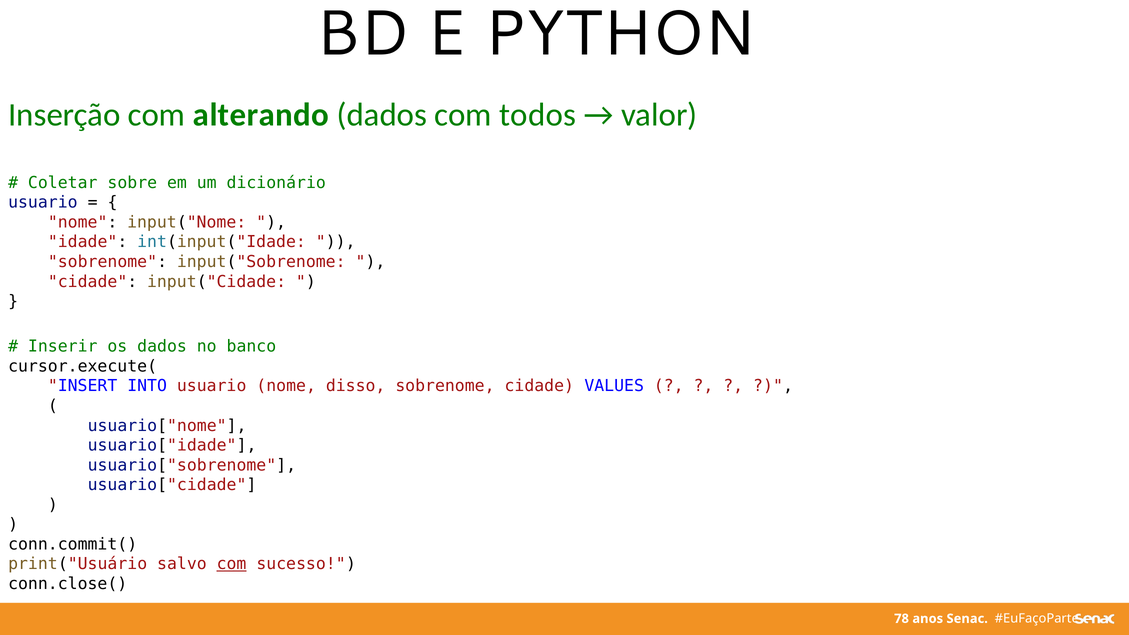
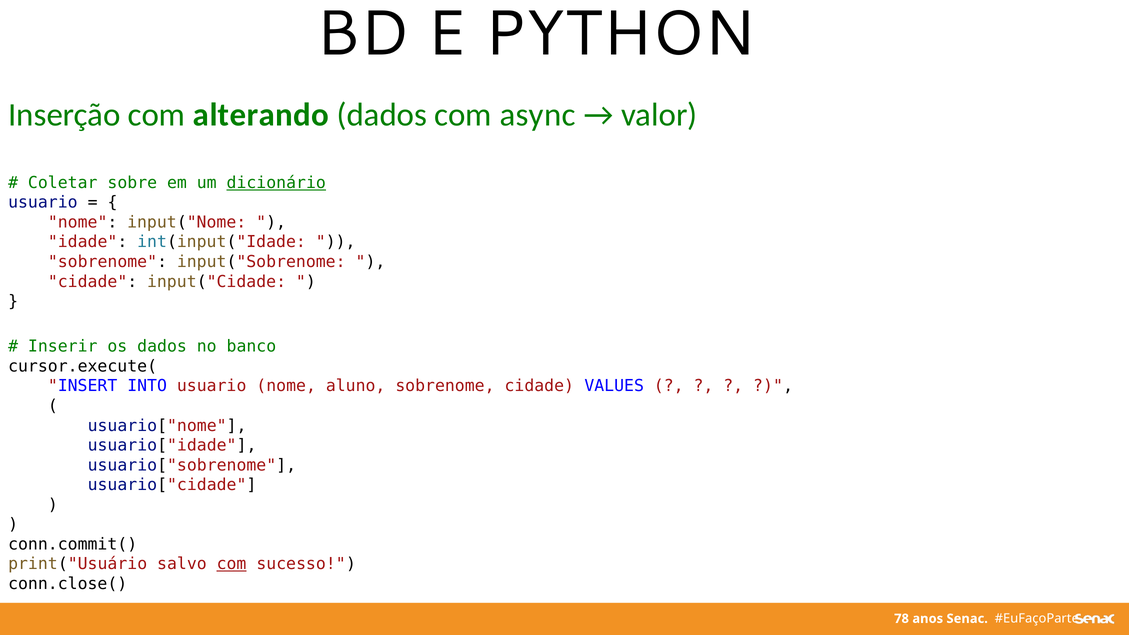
todos: todos -> async
dicionário underline: none -> present
disso: disso -> aluno
